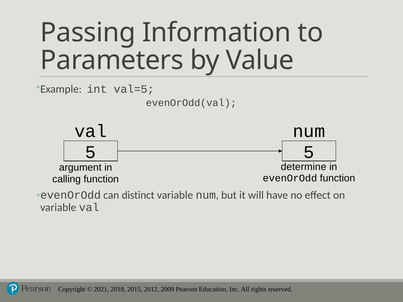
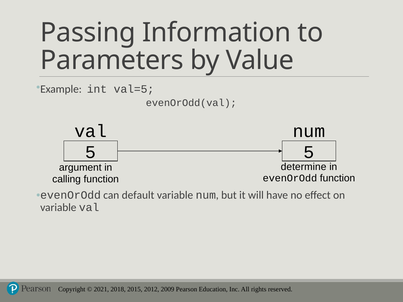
distinct: distinct -> default
